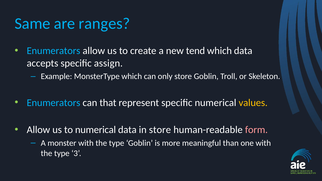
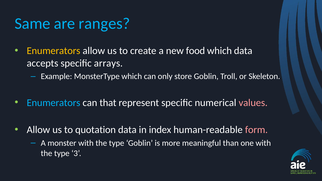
Enumerators at (54, 51) colour: light blue -> yellow
tend: tend -> food
assign: assign -> arrays
values colour: yellow -> pink
to numerical: numerical -> quotation
in store: store -> index
